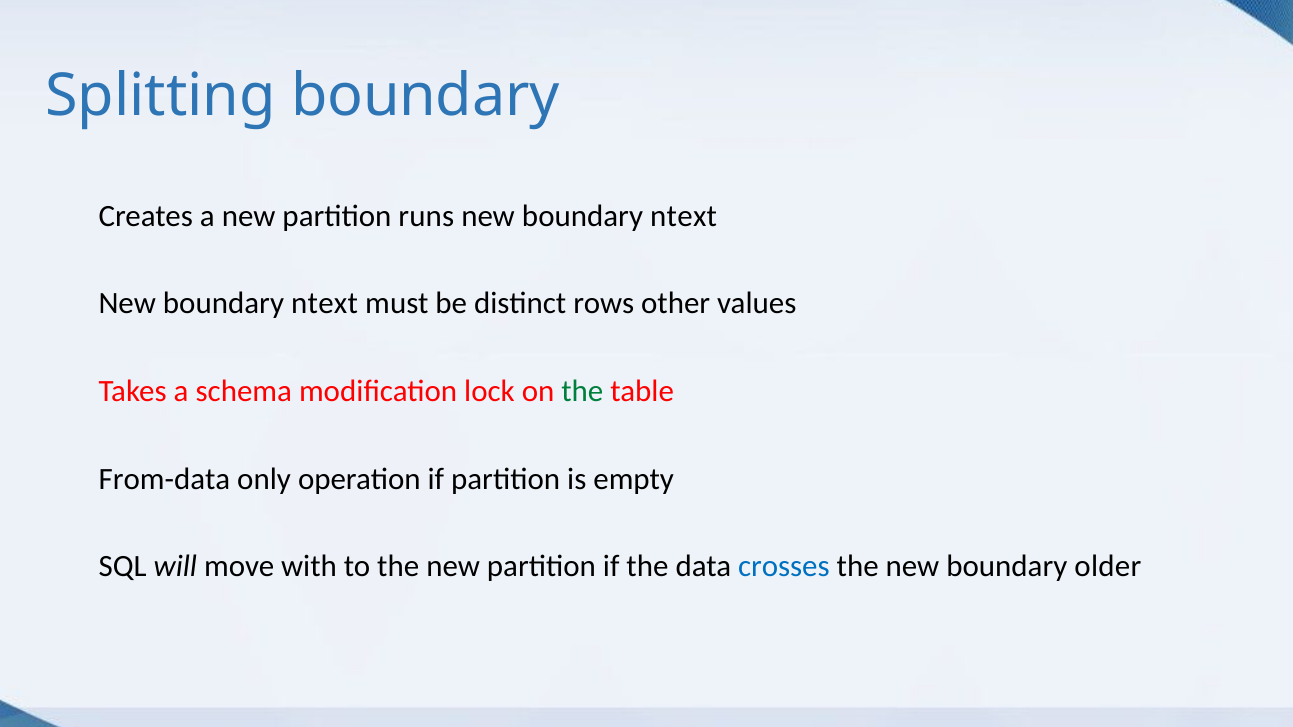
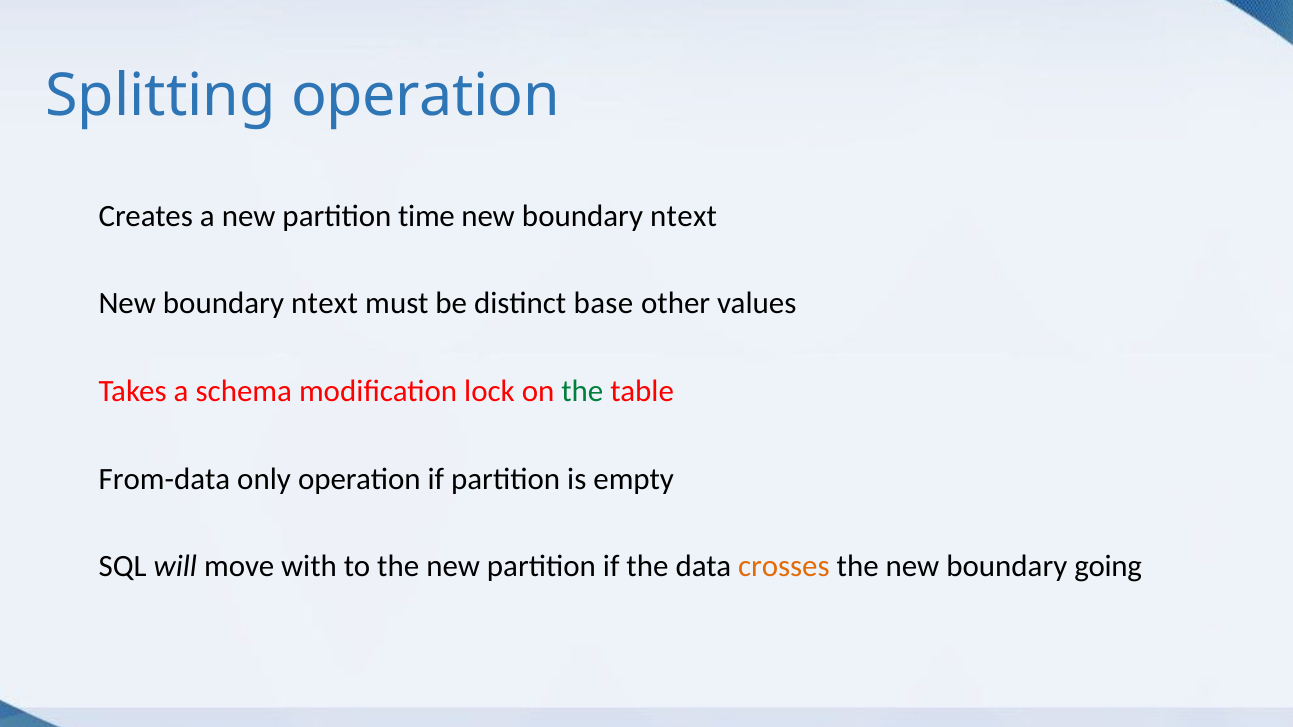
Splitting boundary: boundary -> operation
runs: runs -> time
rows: rows -> base
crosses colour: blue -> orange
older: older -> going
